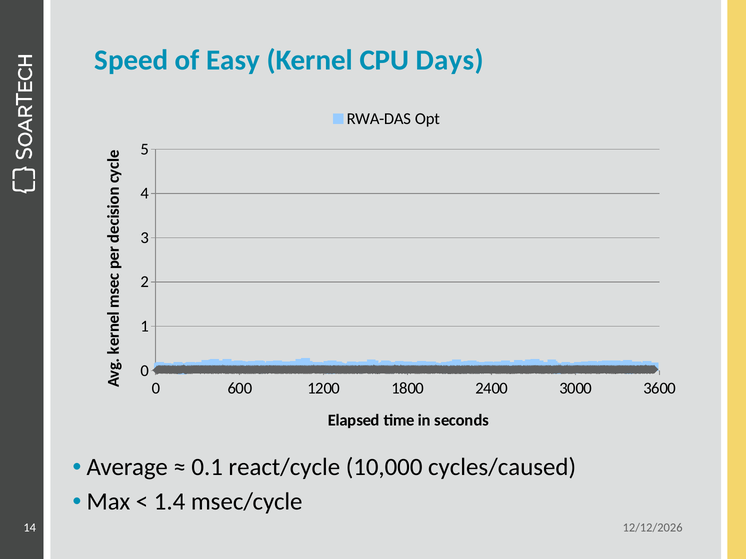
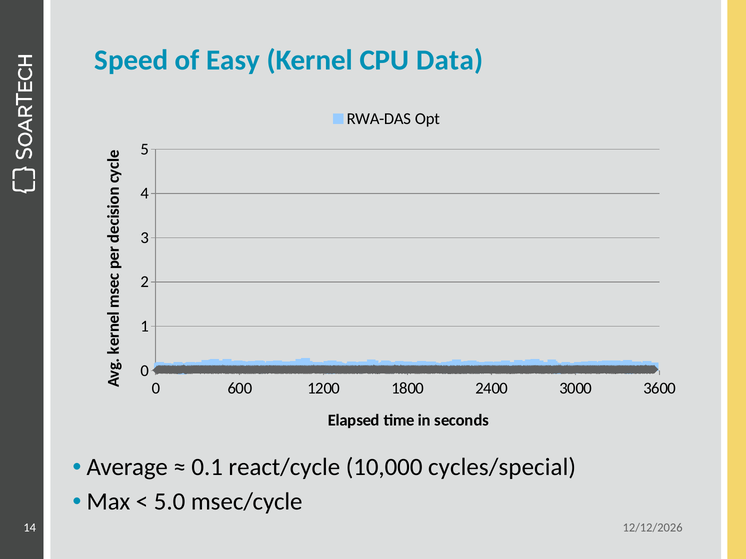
CPU Days: Days -> Data
cycles/caused: cycles/caused -> cycles/special
1.4: 1.4 -> 5.0
